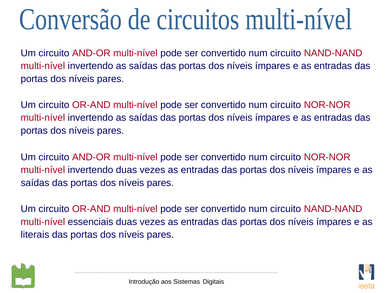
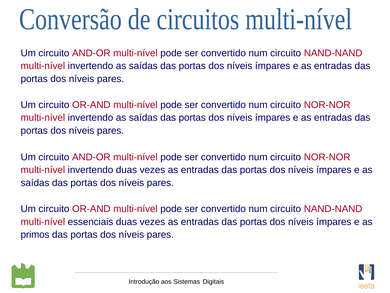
literais: literais -> primos
